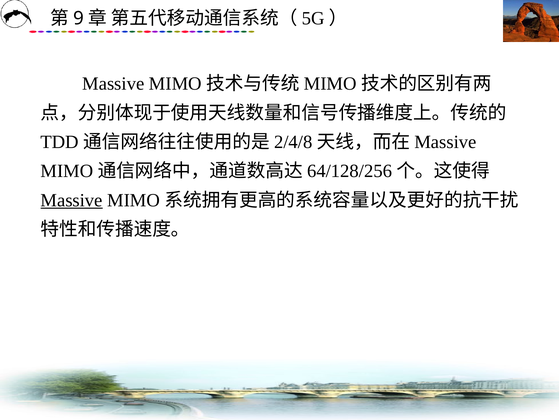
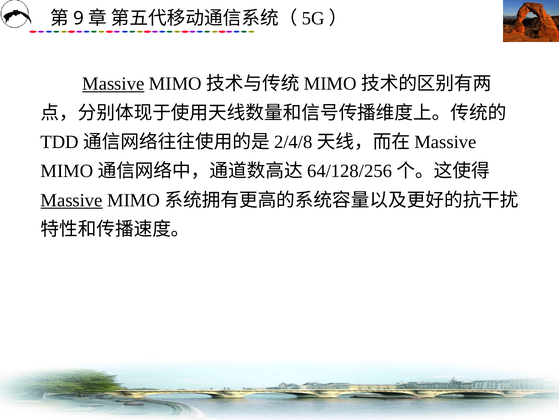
Massive at (113, 84) underline: none -> present
